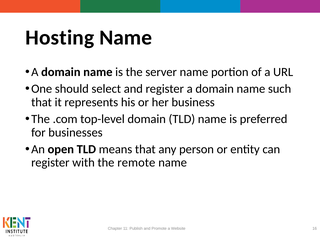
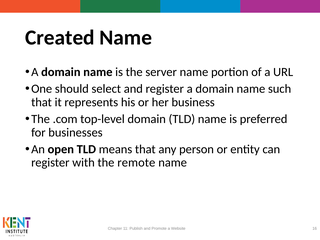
Hosting: Hosting -> Created
